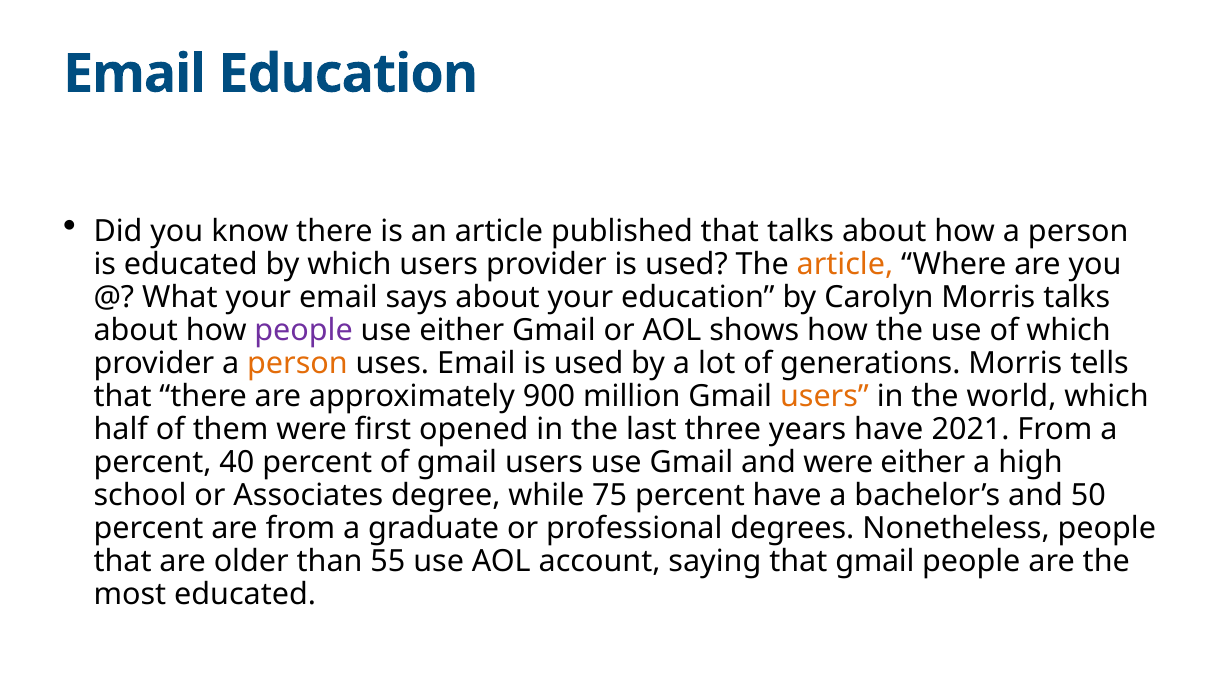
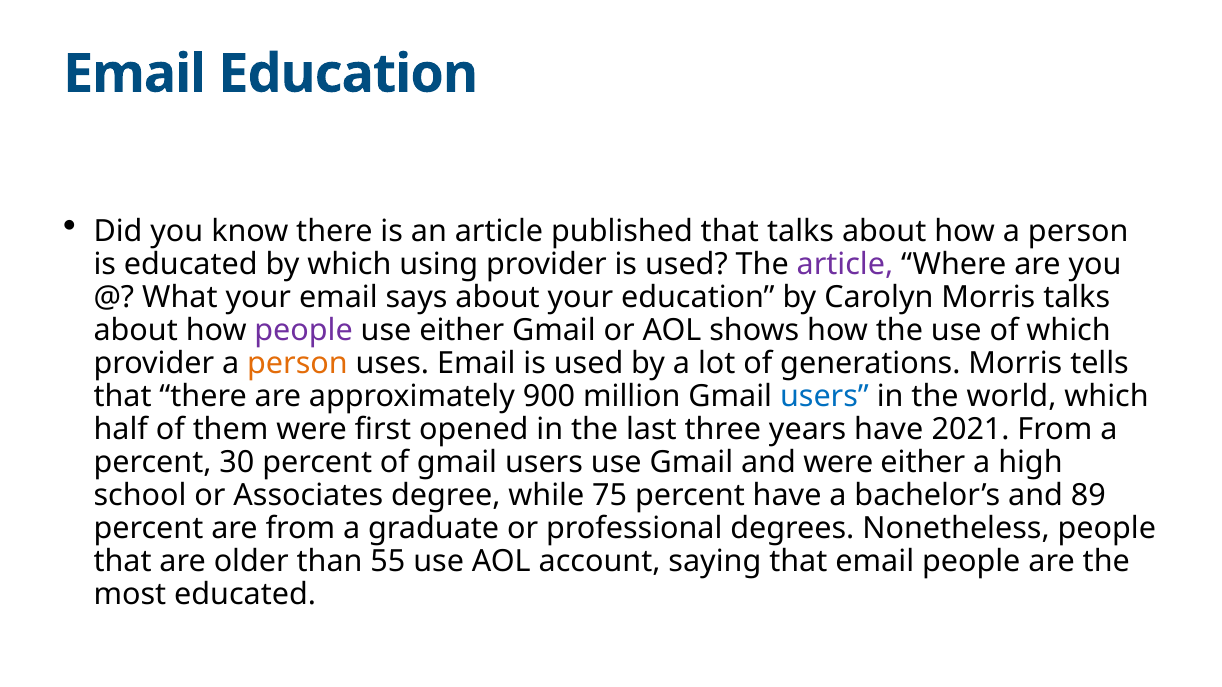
which users: users -> using
article at (845, 265) colour: orange -> purple
users at (824, 397) colour: orange -> blue
40: 40 -> 30
50: 50 -> 89
that gmail: gmail -> email
